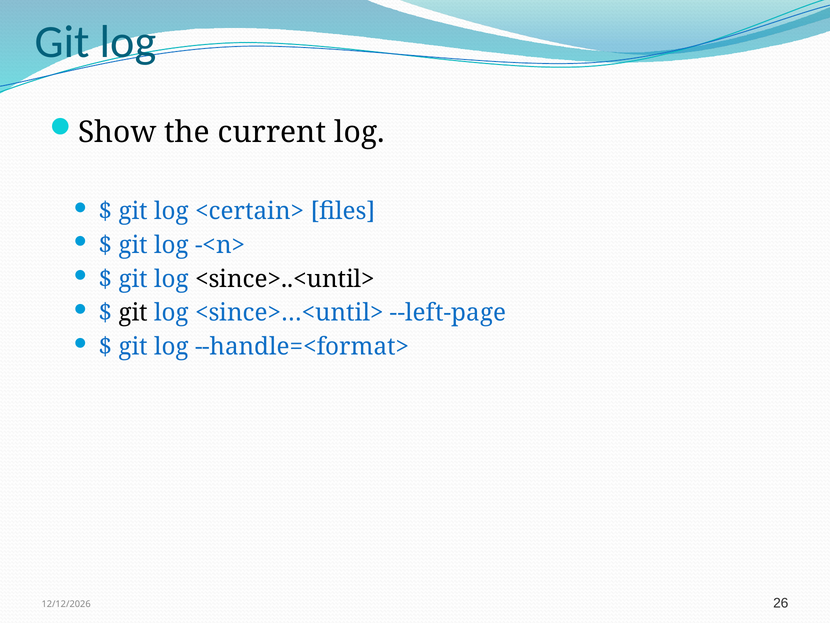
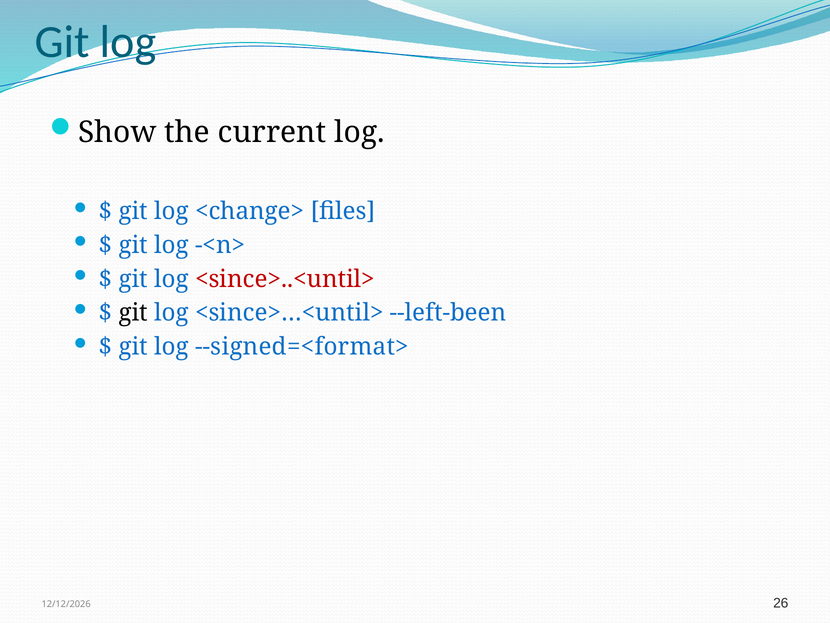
<certain>: <certain> -> <change>
<since>..<until> colour: black -> red
--left-page: --left-page -> --left-been
--handle=<format>: --handle=<format> -> --signed=<format>
